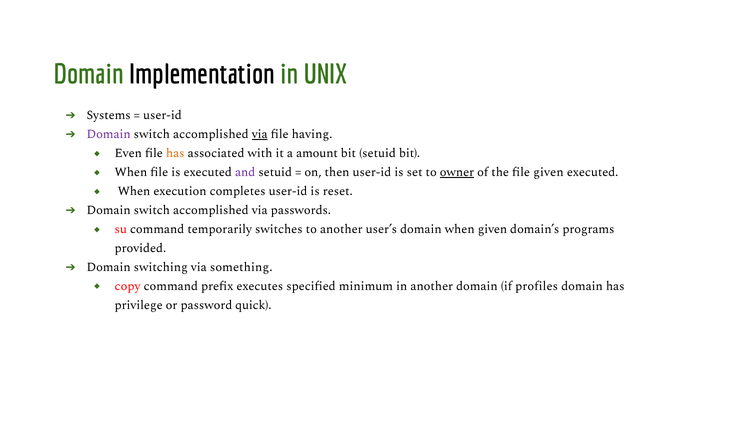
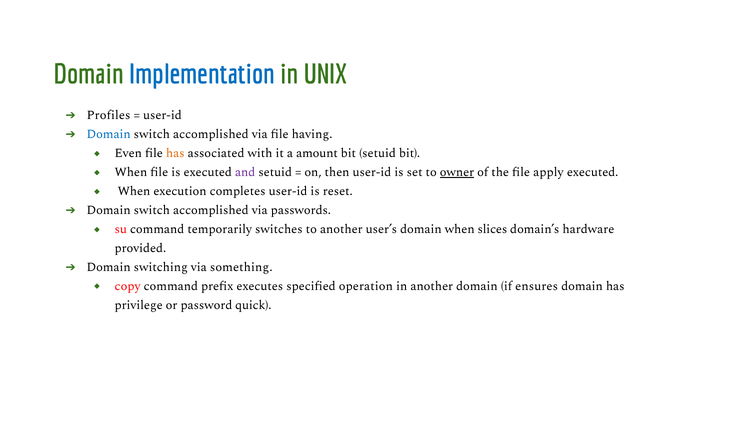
Implementation colour: black -> blue
Systems: Systems -> Profiles
Domain at (109, 134) colour: purple -> blue
via at (260, 134) underline: present -> none
file given: given -> apply
when given: given -> slices
programs: programs -> hardware
minimum: minimum -> operation
profiles: profiles -> ensures
